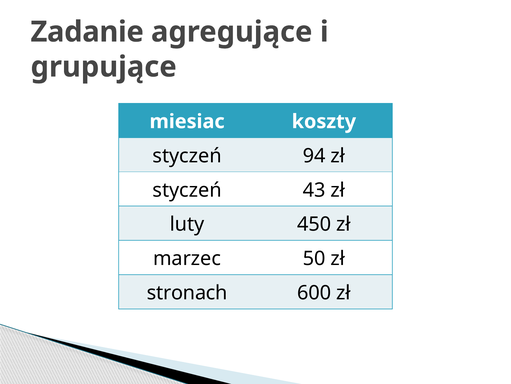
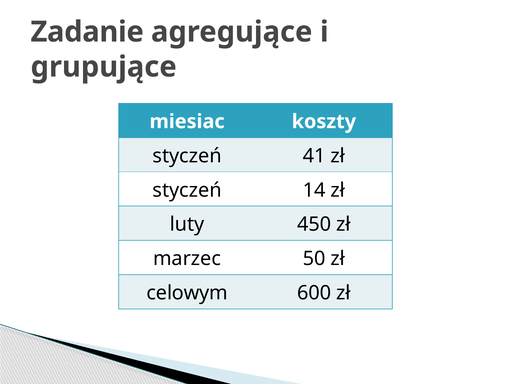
94: 94 -> 41
43: 43 -> 14
stronach: stronach -> celowym
